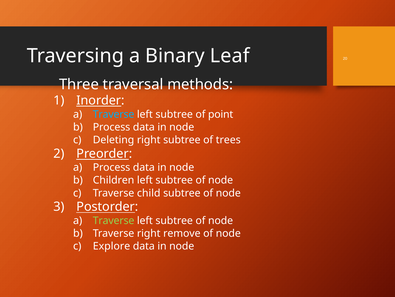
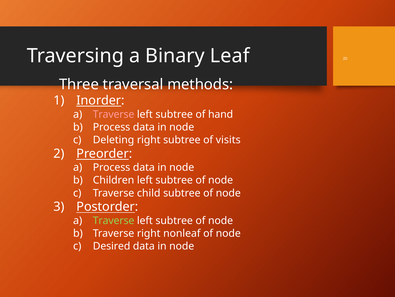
Traverse at (114, 114) colour: light blue -> pink
point: point -> hand
trees: trees -> visits
remove: remove -> nonleaf
Explore: Explore -> Desired
